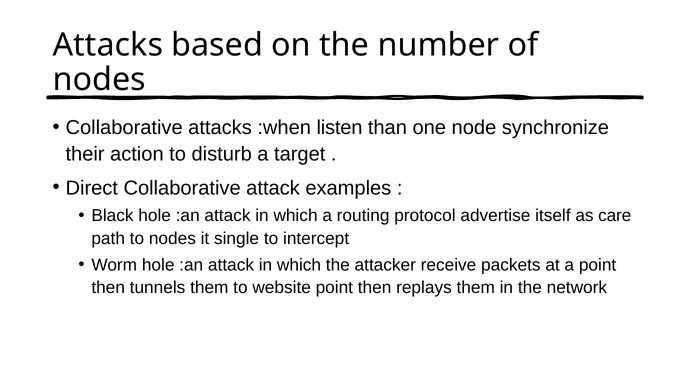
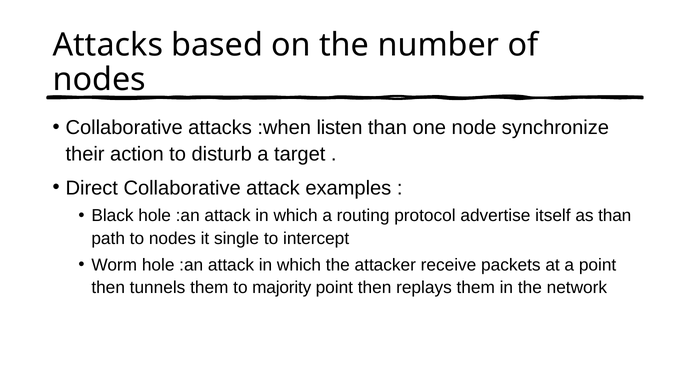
as care: care -> than
website: website -> majority
